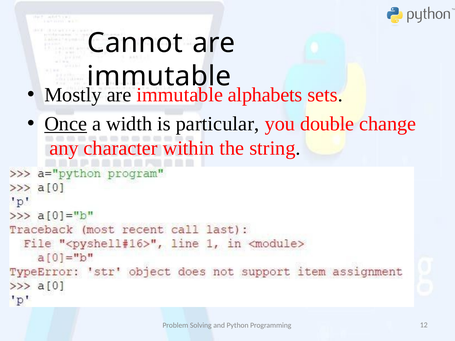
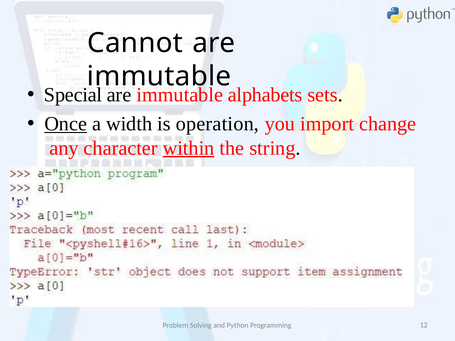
Mostly: Mostly -> Special
particular: particular -> operation
double: double -> import
within underline: none -> present
